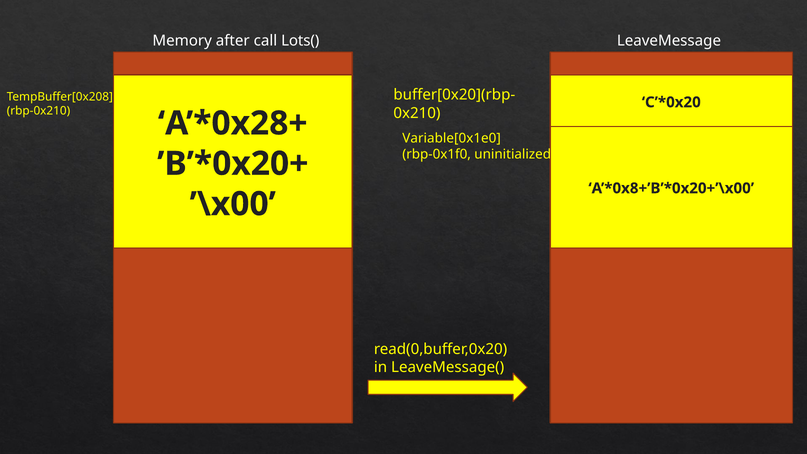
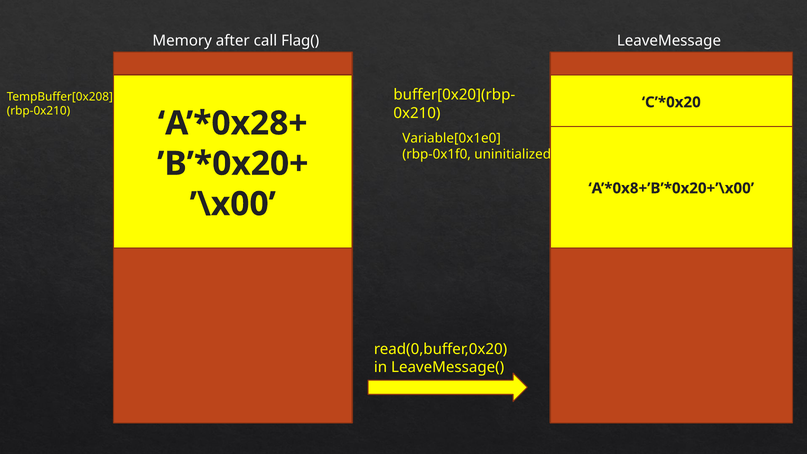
Lots(: Lots( -> Flag(
